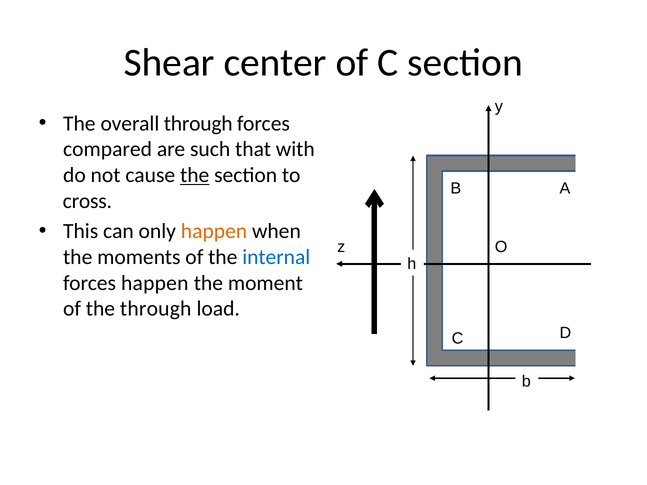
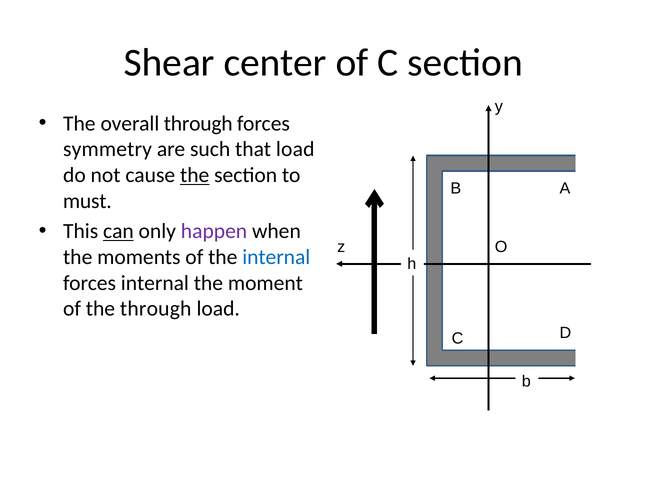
compared: compared -> symmetry
that with: with -> load
cross: cross -> must
can underline: none -> present
happen at (214, 231) colour: orange -> purple
forces happen: happen -> internal
